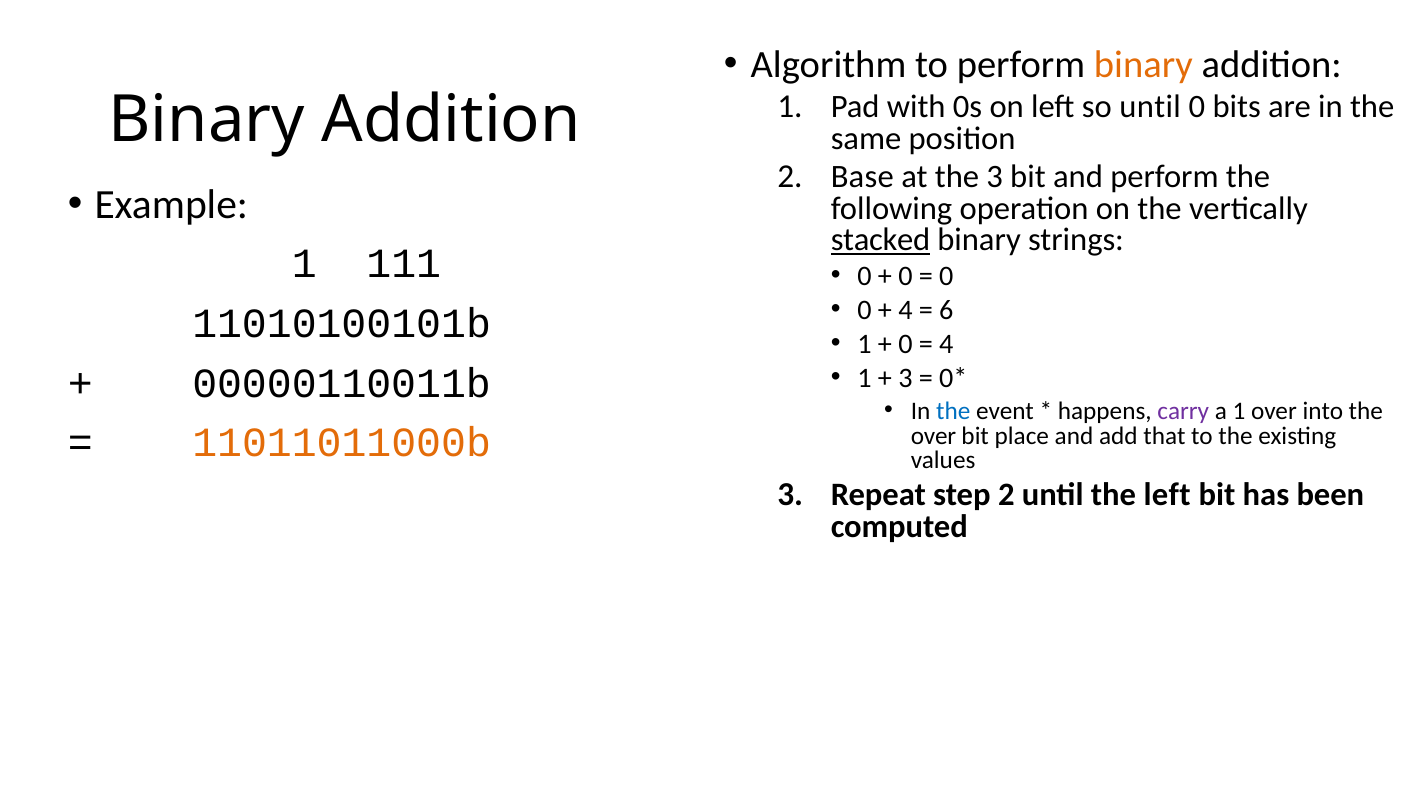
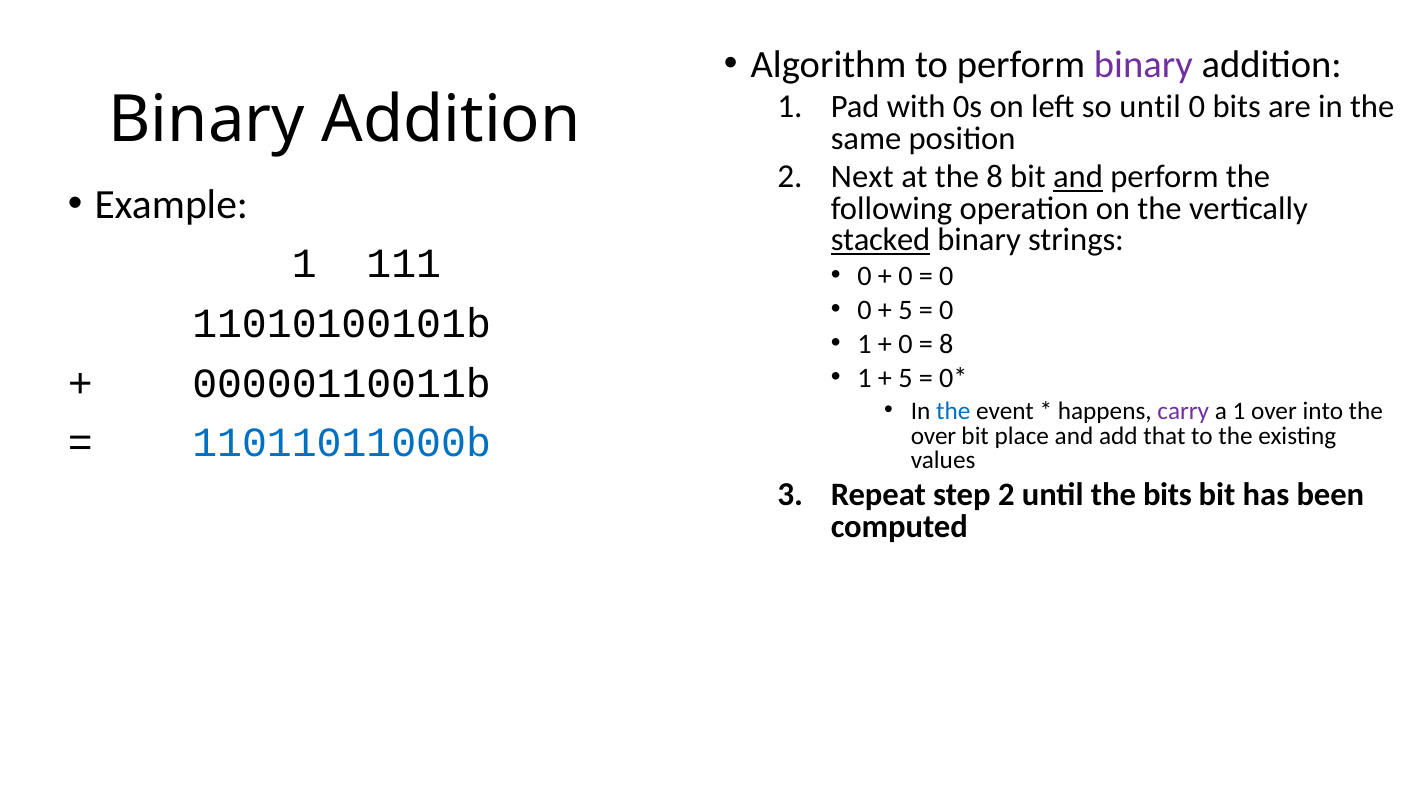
binary at (1143, 65) colour: orange -> purple
Base: Base -> Next
the 3: 3 -> 8
and at (1078, 177) underline: none -> present
4 at (905, 311): 4 -> 5
6 at (946, 311): 6 -> 0
4 at (946, 345): 4 -> 8
3 at (905, 379): 3 -> 5
11011011000b colour: orange -> blue
the left: left -> bits
